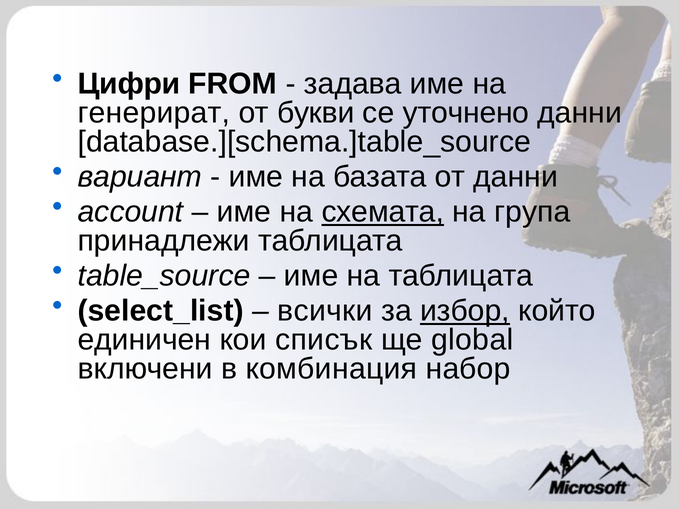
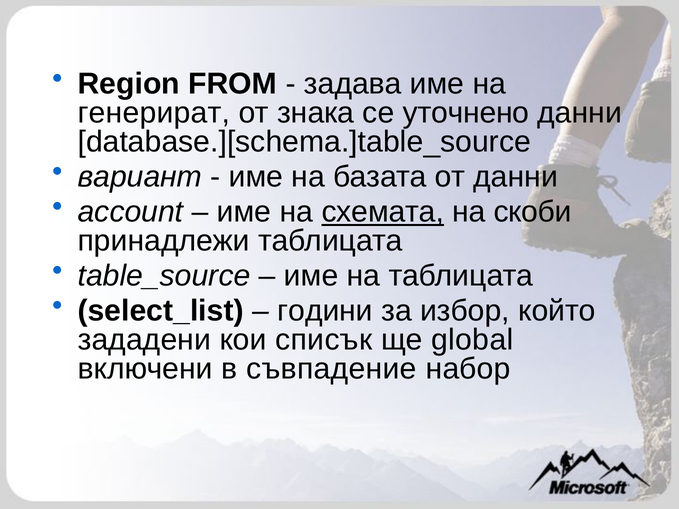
Цифри: Цифри -> Region
букви: букви -> знака
група: група -> скоби
всички: всички -> години
избор underline: present -> none
единичен: единичен -> зададени
комбинация: комбинация -> съвпадение
